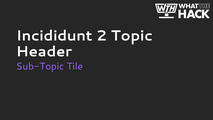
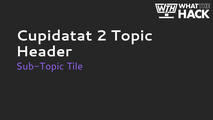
Incididunt: Incididunt -> Cupidatat
